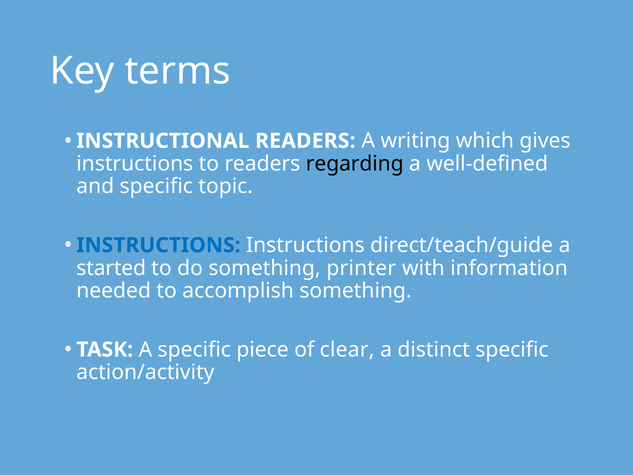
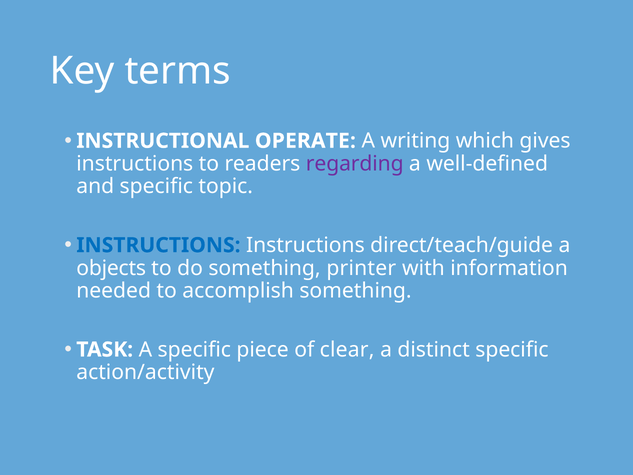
INSTRUCTIONAL READERS: READERS -> OPERATE
regarding colour: black -> purple
started: started -> objects
